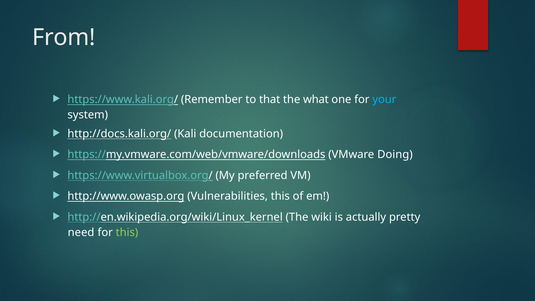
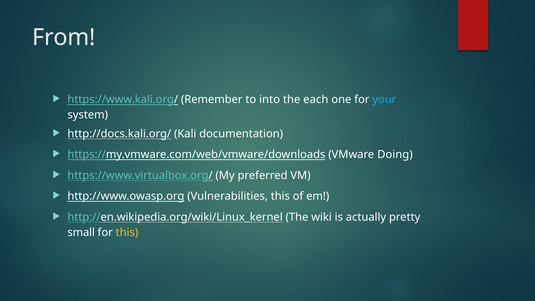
that: that -> into
what: what -> each
need: need -> small
this at (127, 232) colour: light green -> yellow
